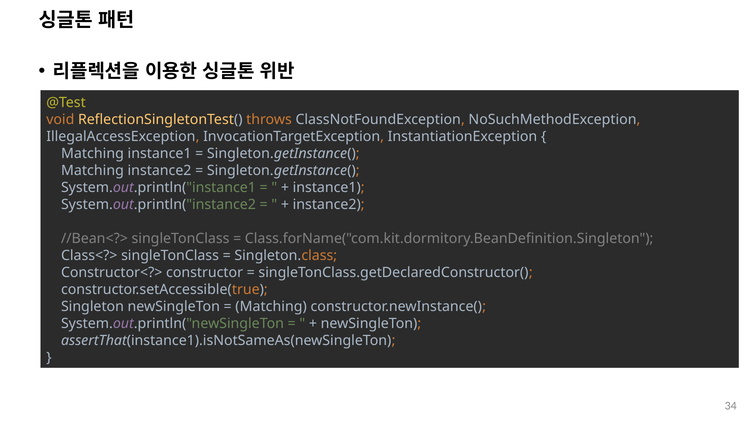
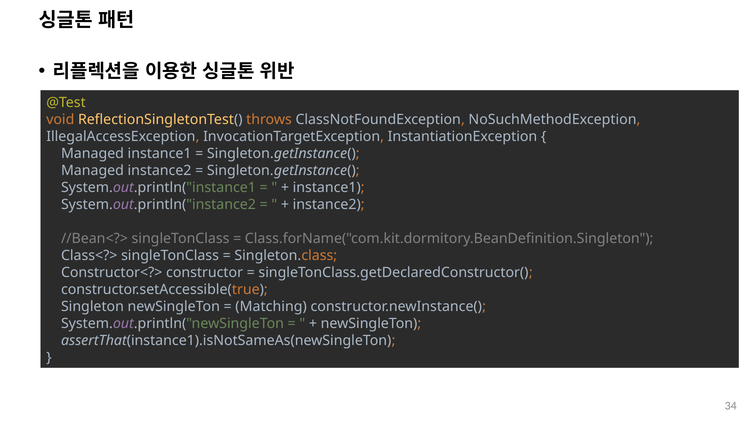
Matching at (92, 154): Matching -> Managed
Matching at (92, 171): Matching -> Managed
